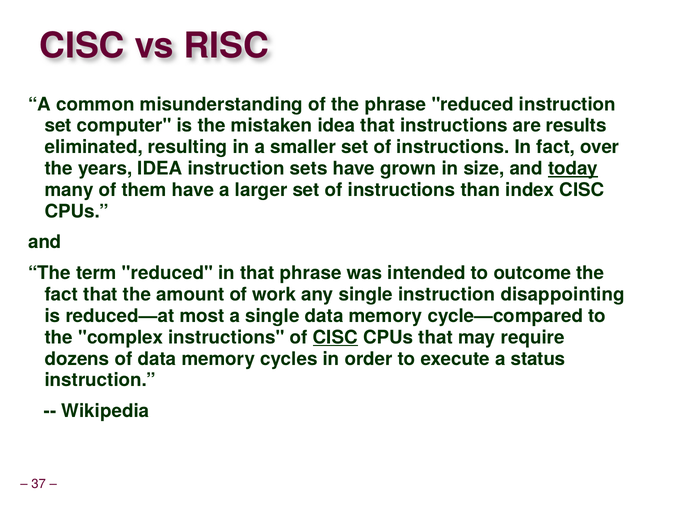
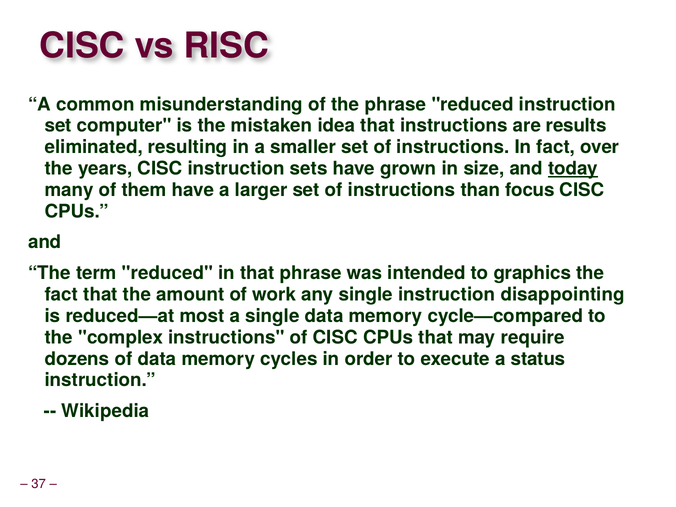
years IDEA: IDEA -> CISC
index: index -> focus
outcome: outcome -> graphics
CISC at (335, 337) underline: present -> none
